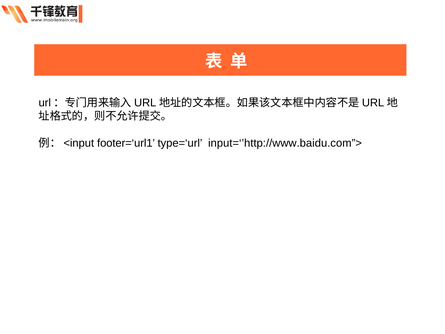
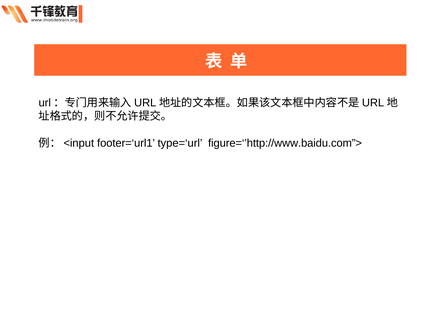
input=‘’http://www.baidu.com”>: input=‘’http://www.baidu.com”> -> figure=‘’http://www.baidu.com”>
